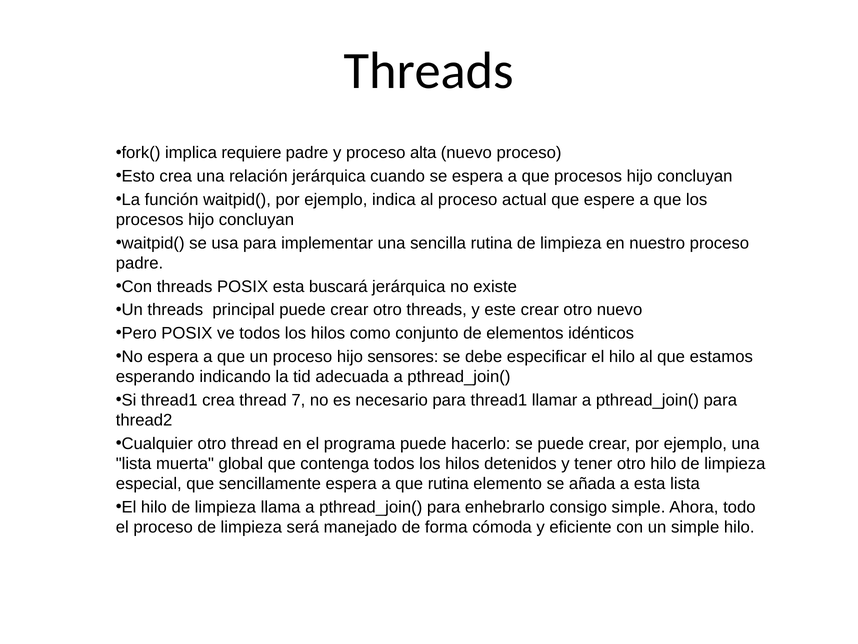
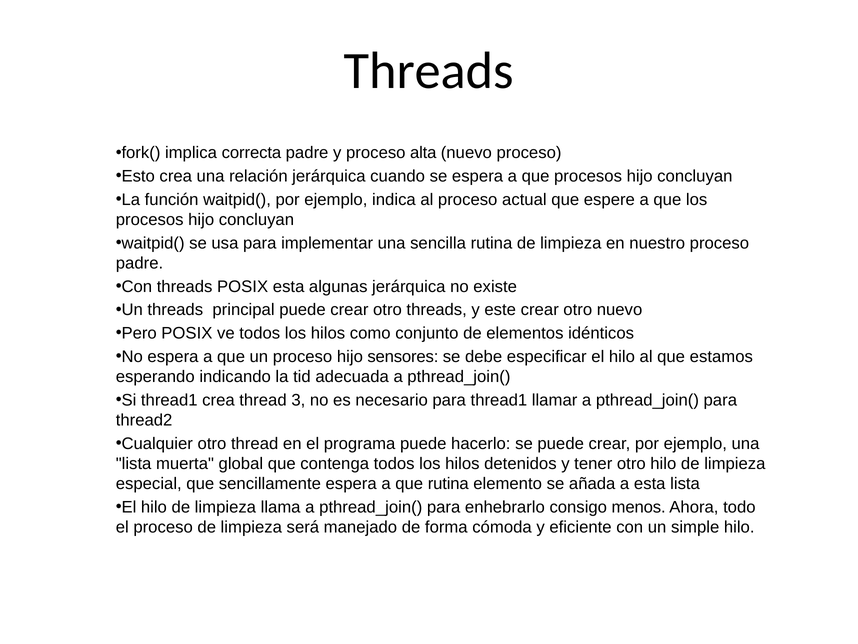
requiere: requiere -> correcta
buscará: buscará -> algunas
7: 7 -> 3
consigo simple: simple -> menos
